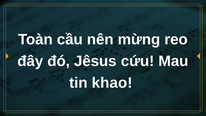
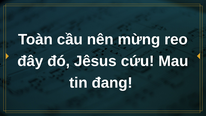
khao: khao -> đang
